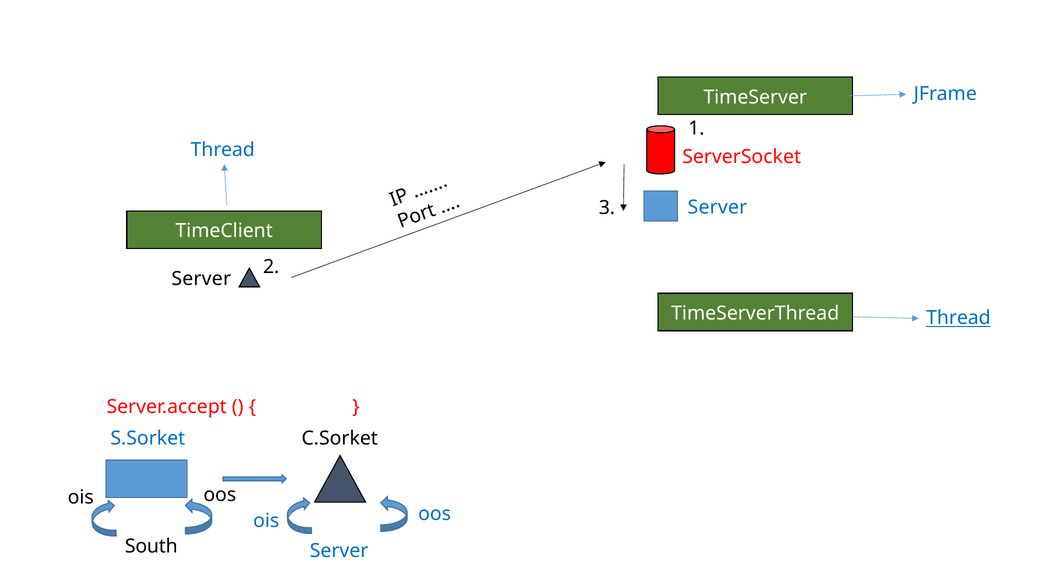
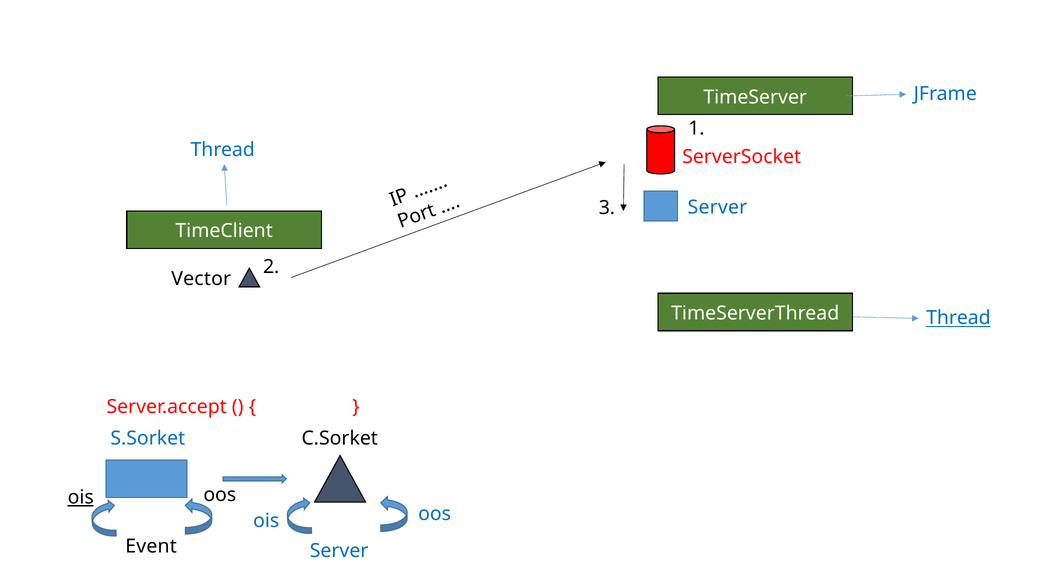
Server at (201, 279): Server -> Vector
ois at (81, 498) underline: none -> present
South: South -> Event
